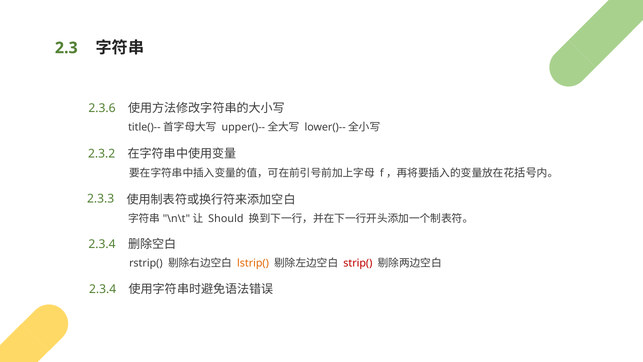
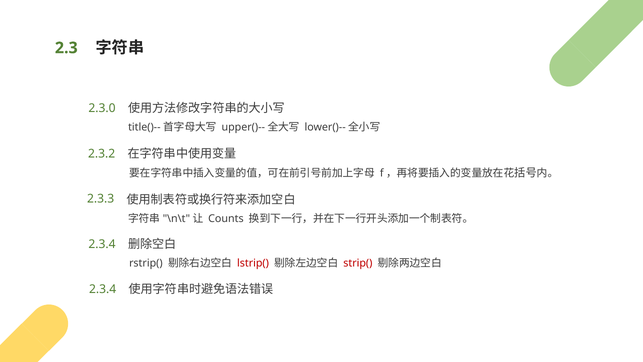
2.3.6: 2.3.6 -> 2.3.0
Should: Should -> Counts
lstrip( colour: orange -> red
